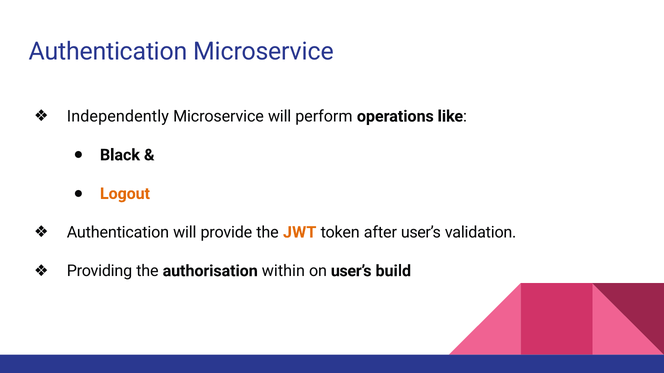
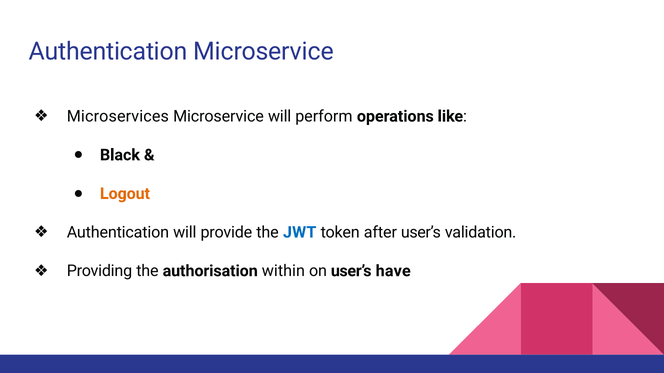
Independently: Independently -> Microservices
JWT colour: orange -> blue
build: build -> have
